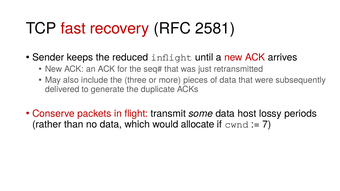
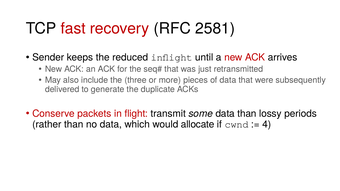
data host: host -> than
7: 7 -> 4
